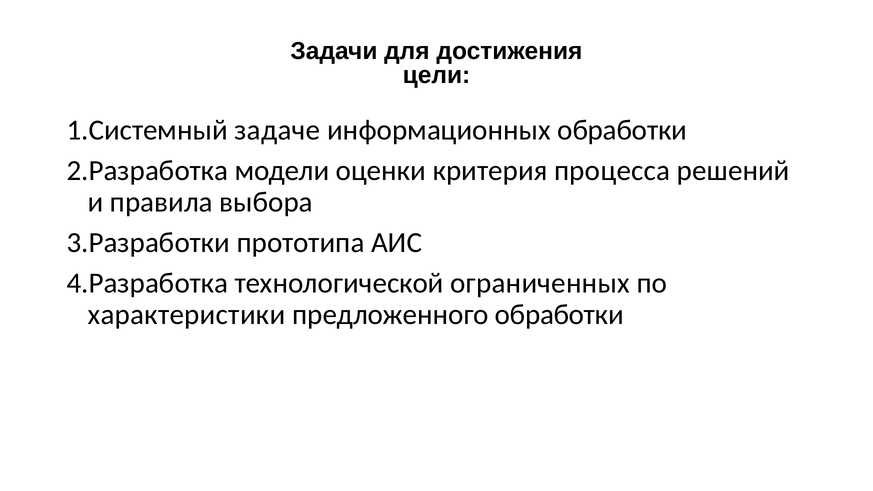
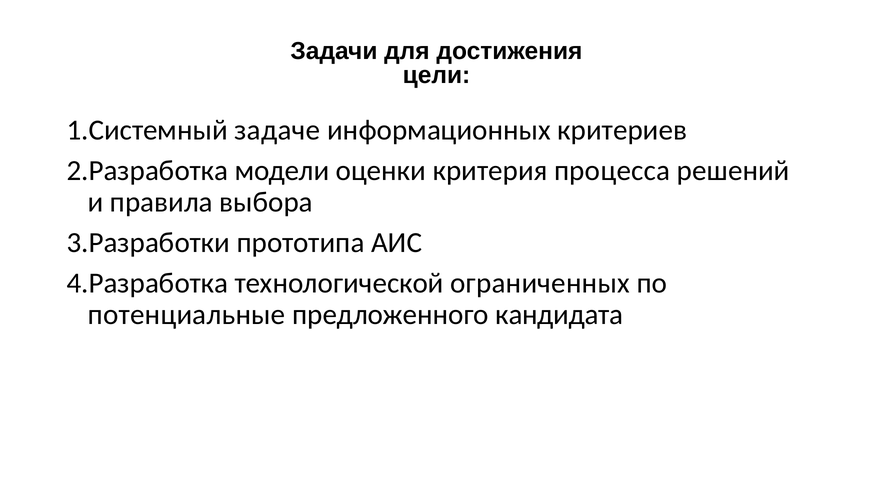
информационных обработки: обработки -> критериев
характеристики: характеристики -> потенциальные
предложенного обработки: обработки -> кандидата
